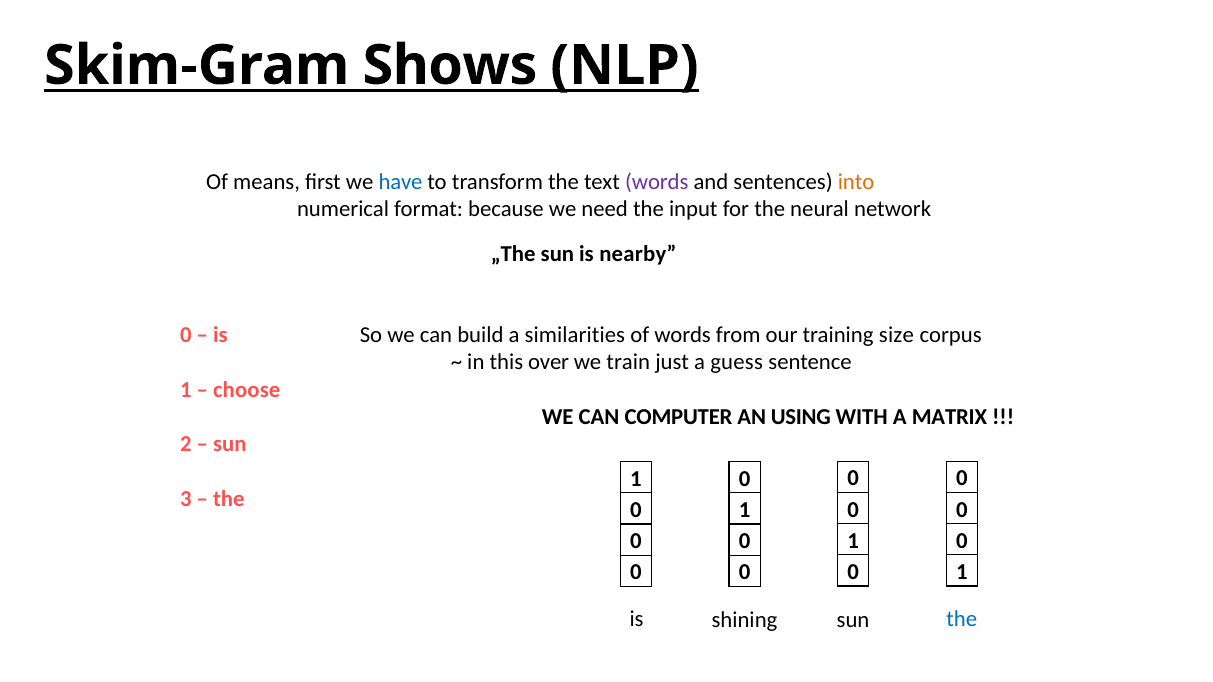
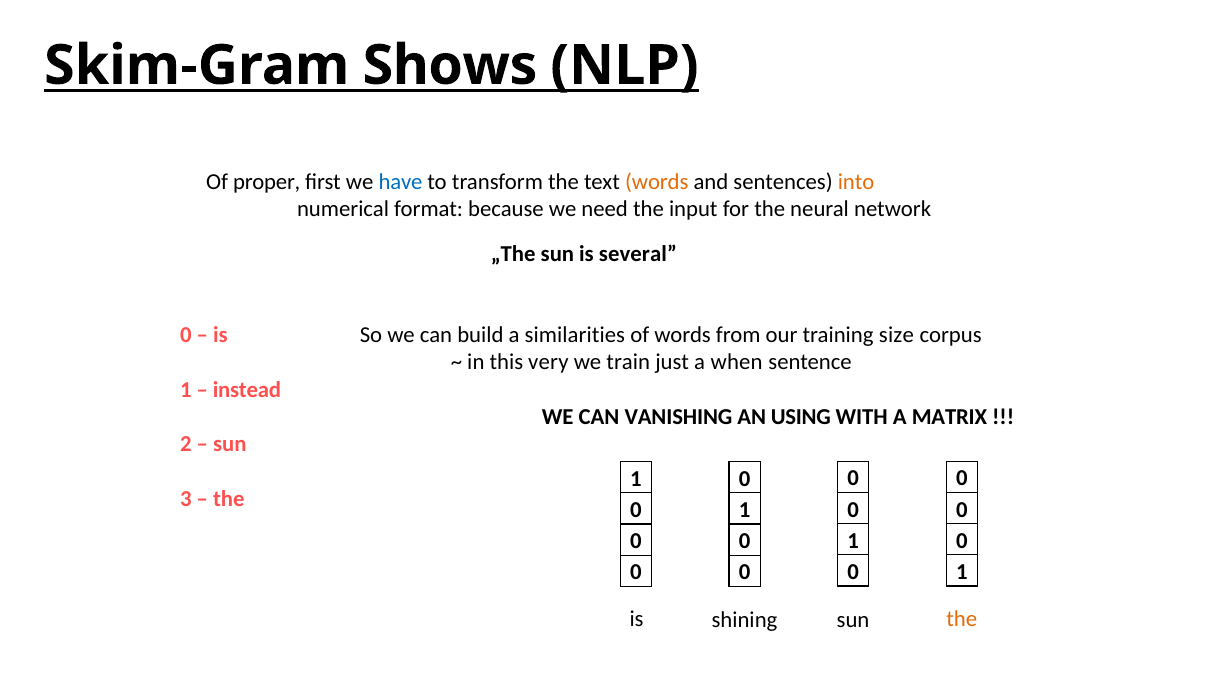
means: means -> proper
words at (657, 182) colour: purple -> orange
nearby: nearby -> several
over: over -> very
guess: guess -> when
choose: choose -> instead
COMPUTER: COMPUTER -> VANISHING
the at (962, 619) colour: blue -> orange
